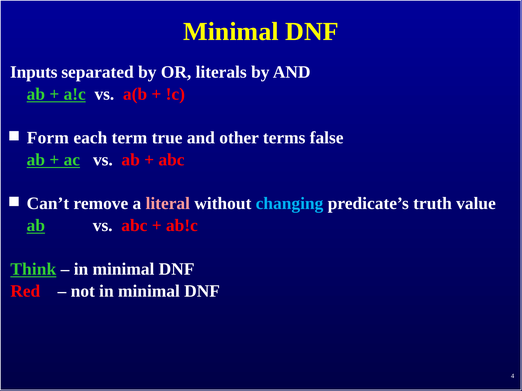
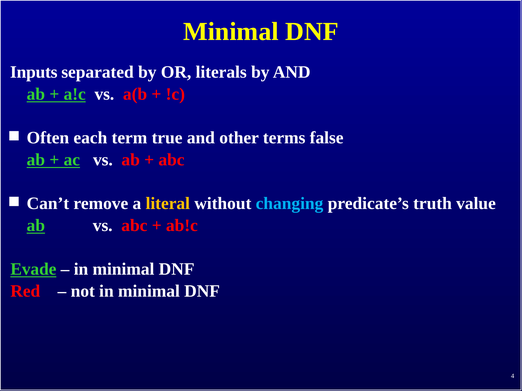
Form: Form -> Often
literal colour: pink -> yellow
Think: Think -> Evade
